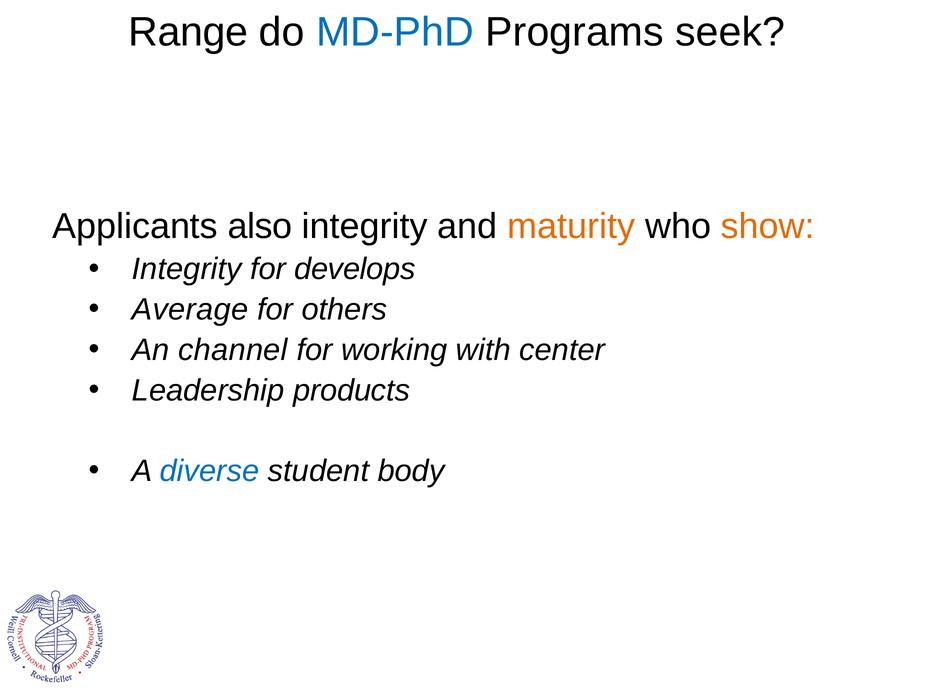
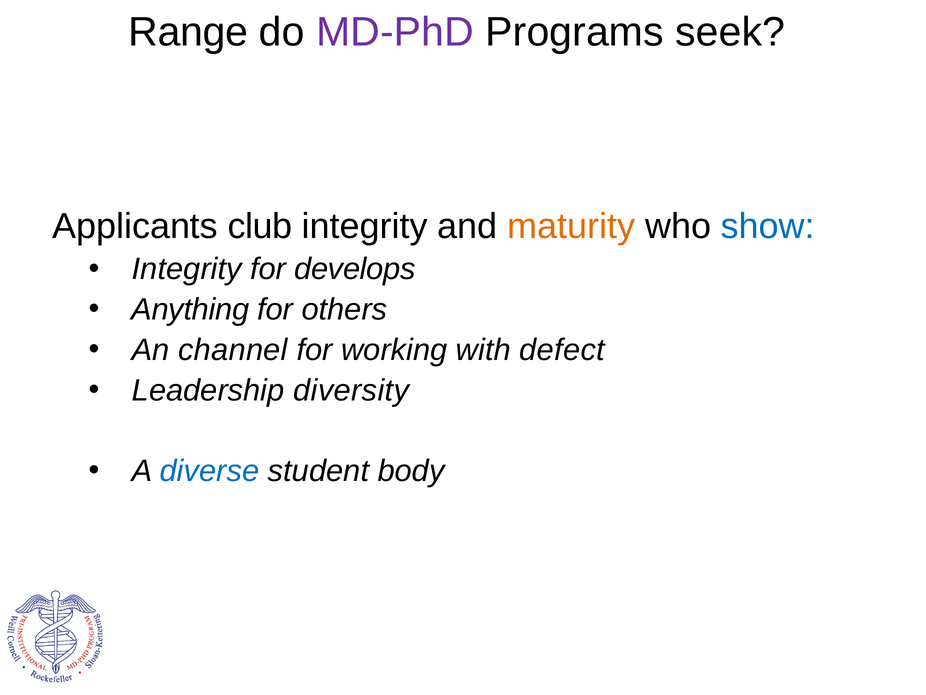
MD-PhD colour: blue -> purple
also: also -> club
show colour: orange -> blue
Average: Average -> Anything
center: center -> defect
products: products -> diversity
